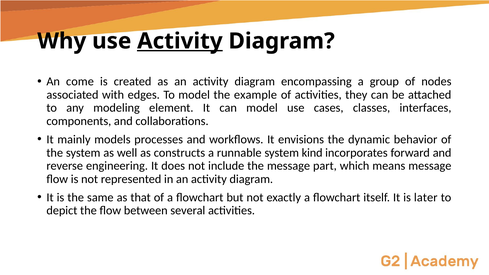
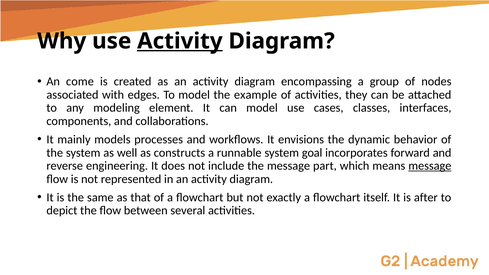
kind: kind -> goal
message at (430, 166) underline: none -> present
later: later -> after
